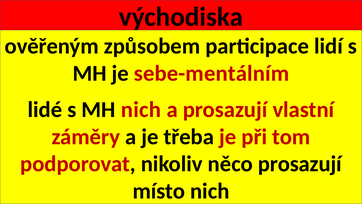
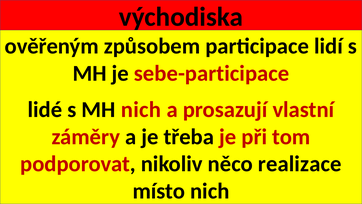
sebe-mentálním: sebe-mentálním -> sebe-participace
něco prosazují: prosazují -> realizace
